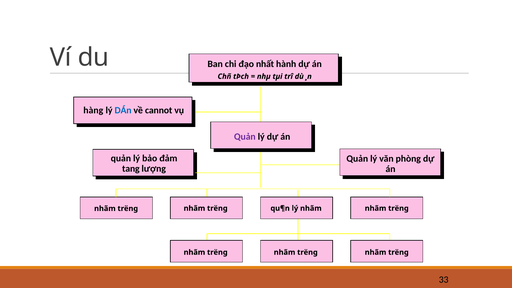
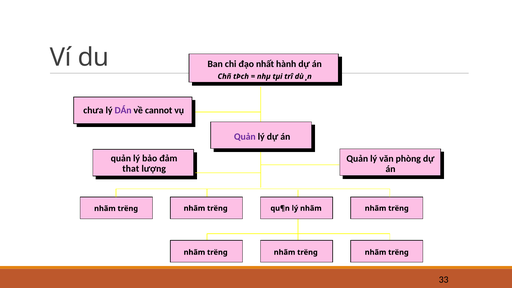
hàng: hàng -> chưa
DÁn colour: blue -> purple
tang: tang -> that
